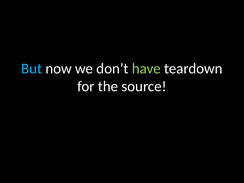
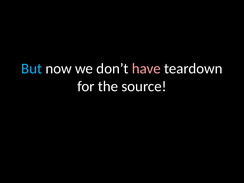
have colour: light green -> pink
